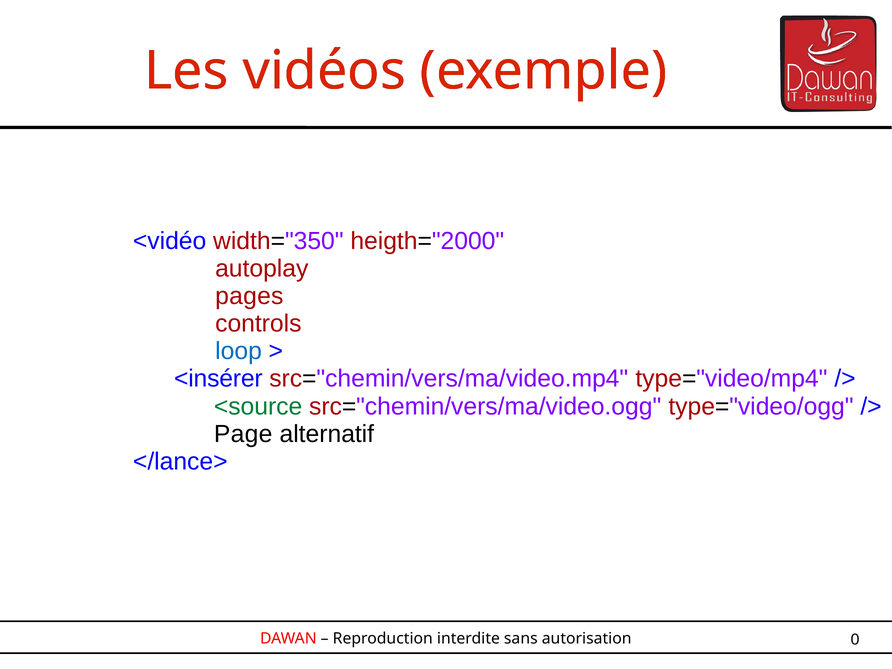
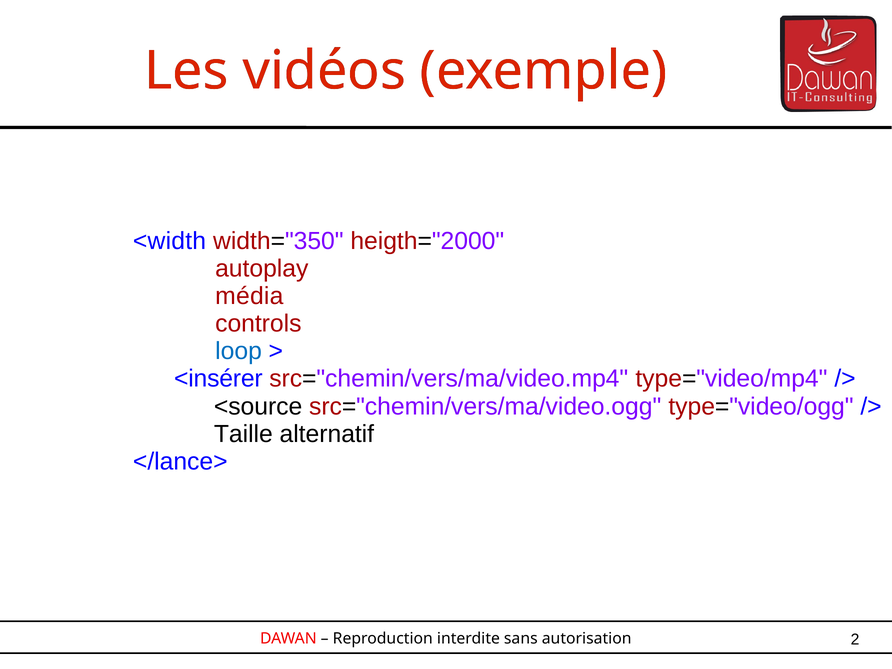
<vidéo: <vidéo -> <width
pages: pages -> média
<source colour: green -> black
Page: Page -> Taille
0: 0 -> 2
